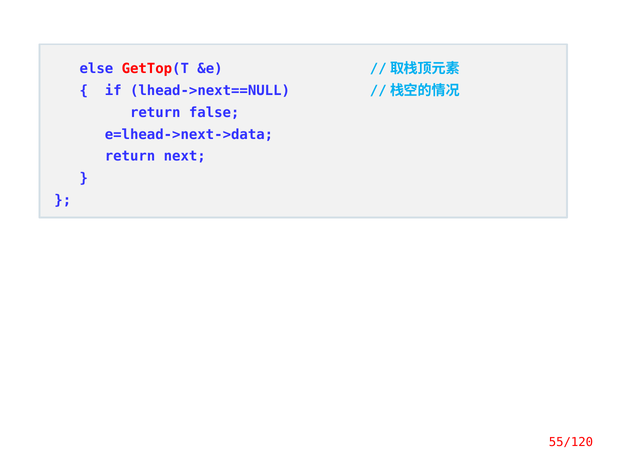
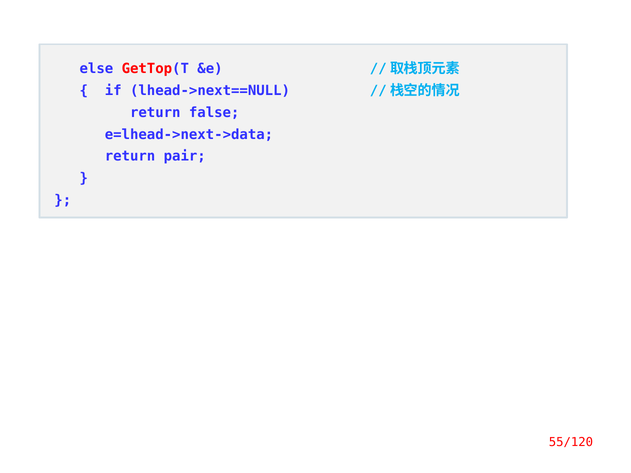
next: next -> pair
